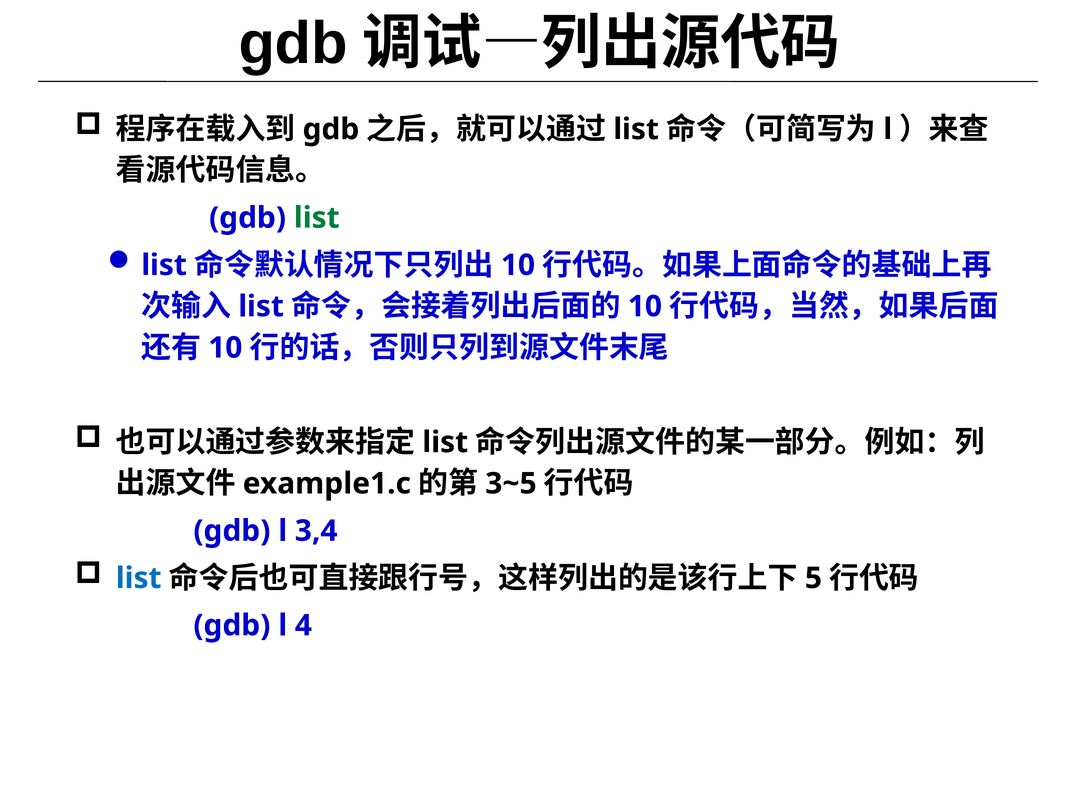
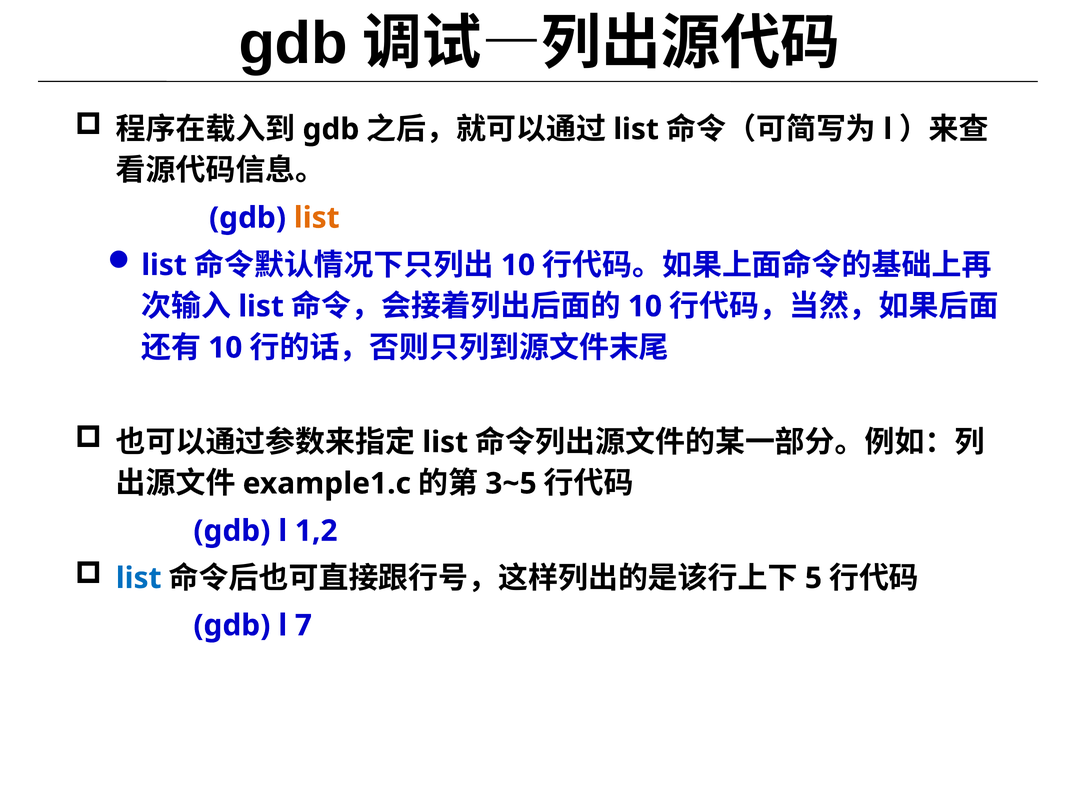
list at (317, 218) colour: green -> orange
3,4: 3,4 -> 1,2
4: 4 -> 7
